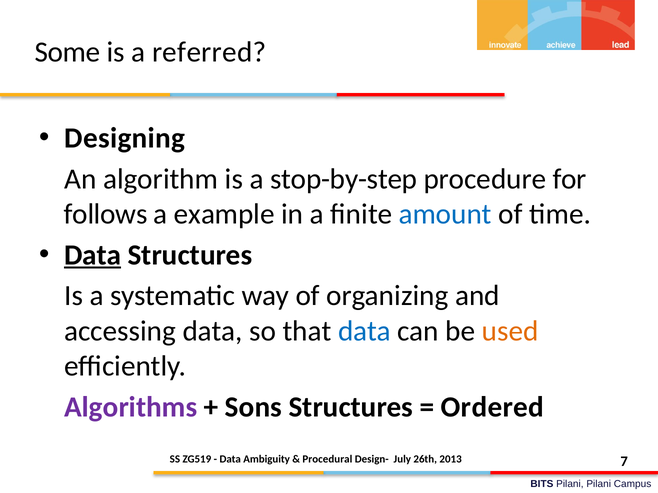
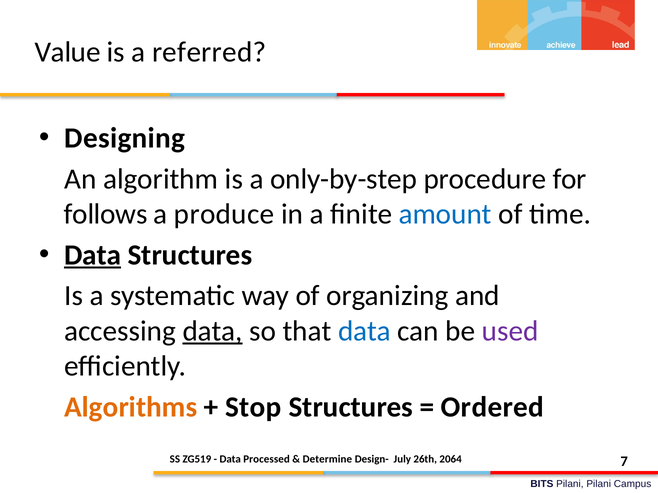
Some: Some -> Value
stop-by-step: stop-by-step -> only-by-step
example: example -> produce
data at (213, 331) underline: none -> present
used colour: orange -> purple
Algorithms colour: purple -> orange
Sons: Sons -> Stop
Ambiguity: Ambiguity -> Processed
Procedural: Procedural -> Determine
2013: 2013 -> 2064
